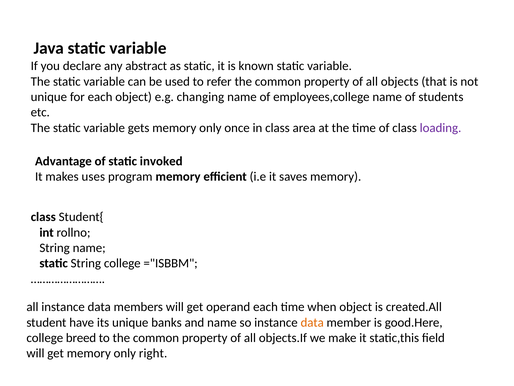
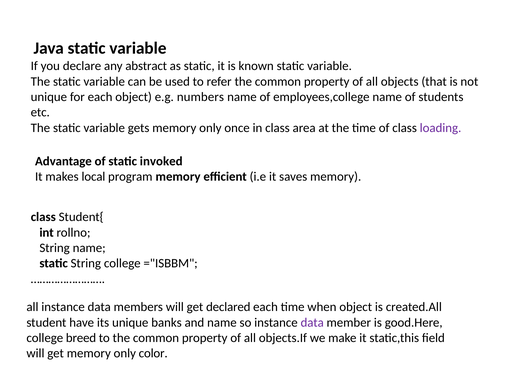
changing: changing -> numbers
uses: uses -> local
operand: operand -> declared
data at (312, 322) colour: orange -> purple
right: right -> color
